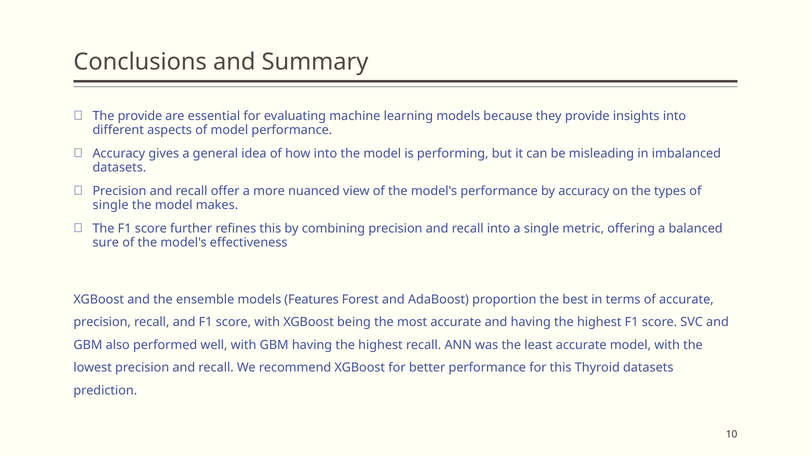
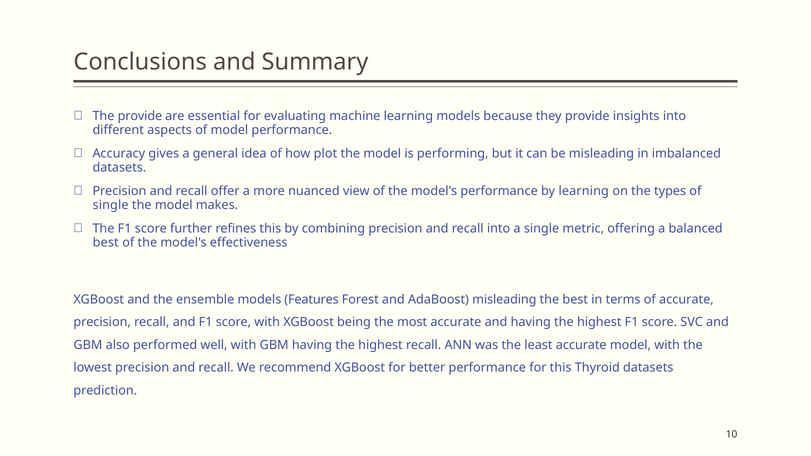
how into: into -> plot
by accuracy: accuracy -> learning
sure at (106, 243): sure -> best
AdaBoost proportion: proportion -> misleading
